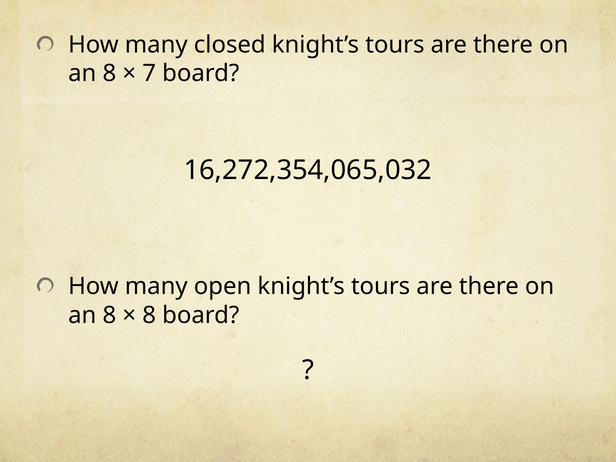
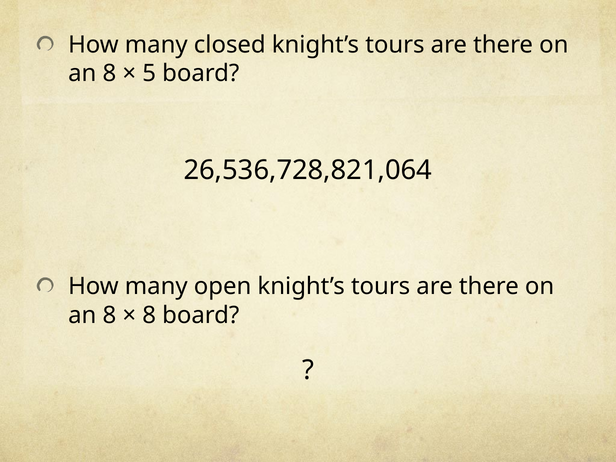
7: 7 -> 5
16,272,354,065,032: 16,272,354,065,032 -> 26,536,728,821,064
